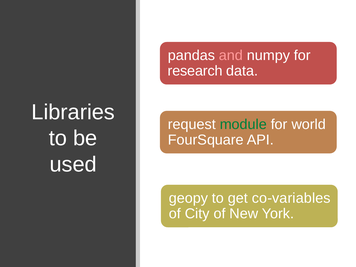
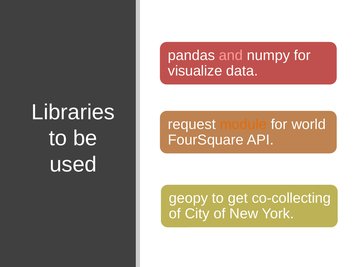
research: research -> visualize
module colour: green -> orange
co-variables: co-variables -> co-collecting
